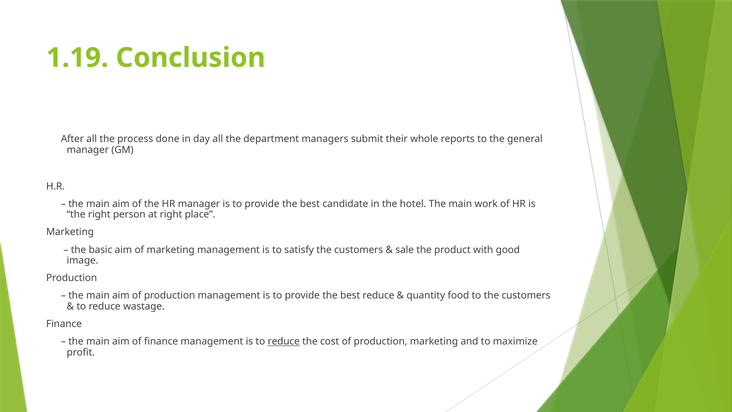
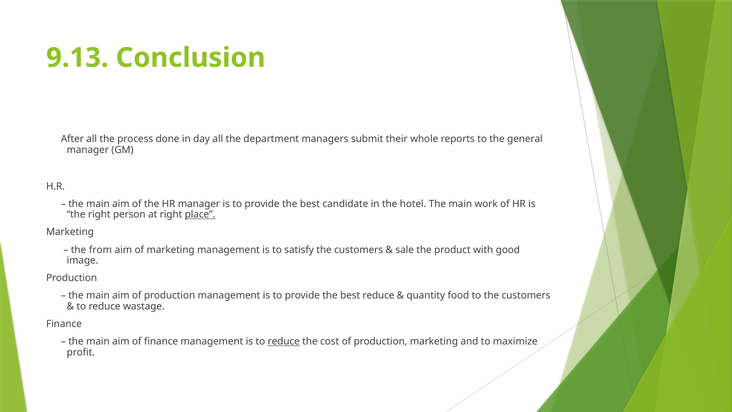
1.19: 1.19 -> 9.13
place underline: none -> present
basic: basic -> from
